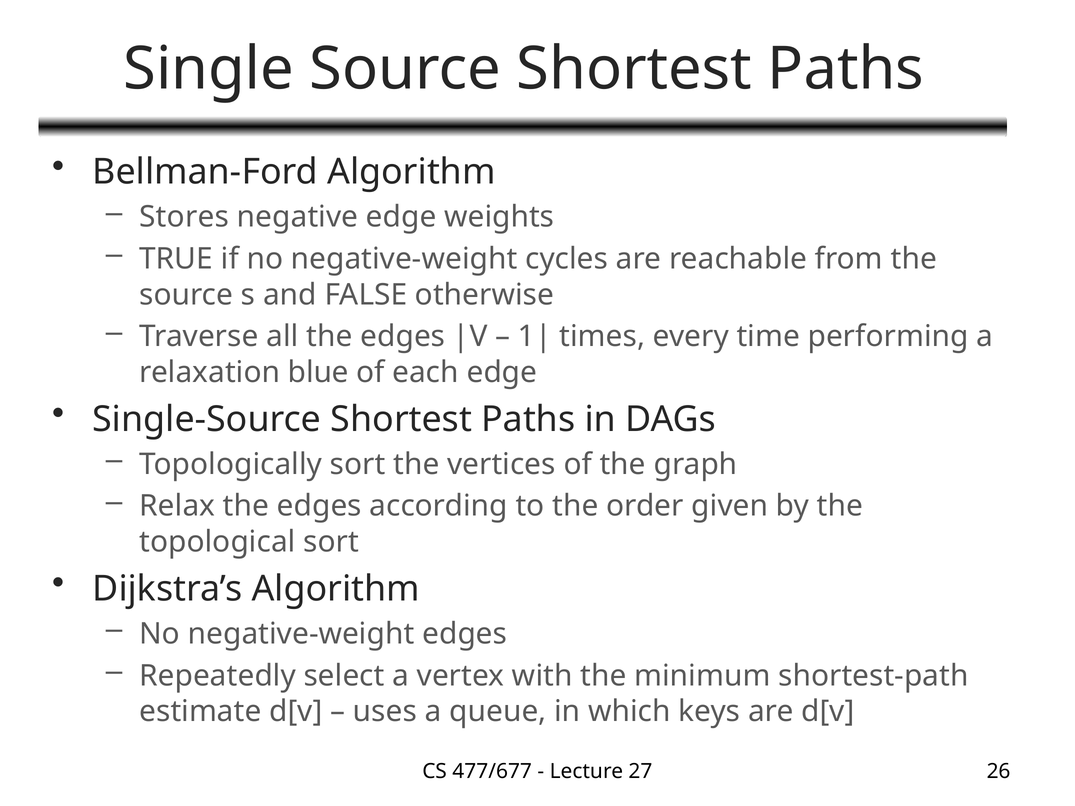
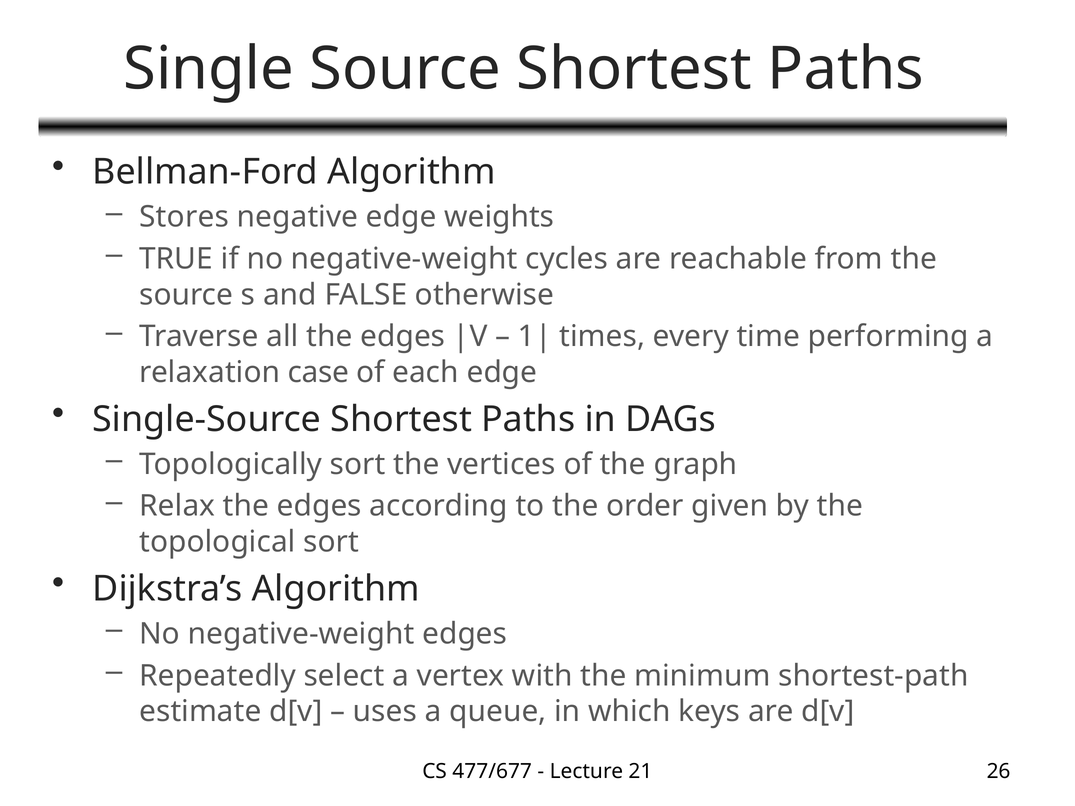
blue: blue -> case
27: 27 -> 21
